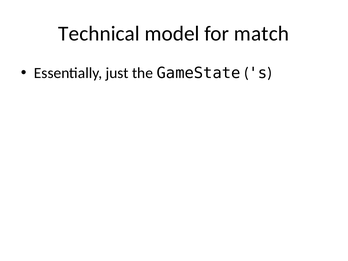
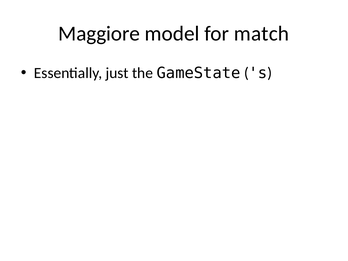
Technical: Technical -> Maggiore
